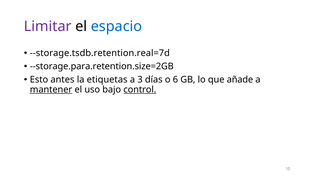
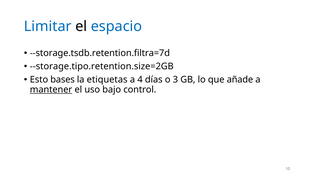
Limitar colour: purple -> blue
--storage.tsdb.retention.real=7d: --storage.tsdb.retention.real=7d -> --storage.tsdb.retention.filtra=7d
--storage.para.retention.size=2GB: --storage.para.retention.size=2GB -> --storage.tipo.retention.size=2GB
antes: antes -> bases
3: 3 -> 4
6: 6 -> 3
control underline: present -> none
